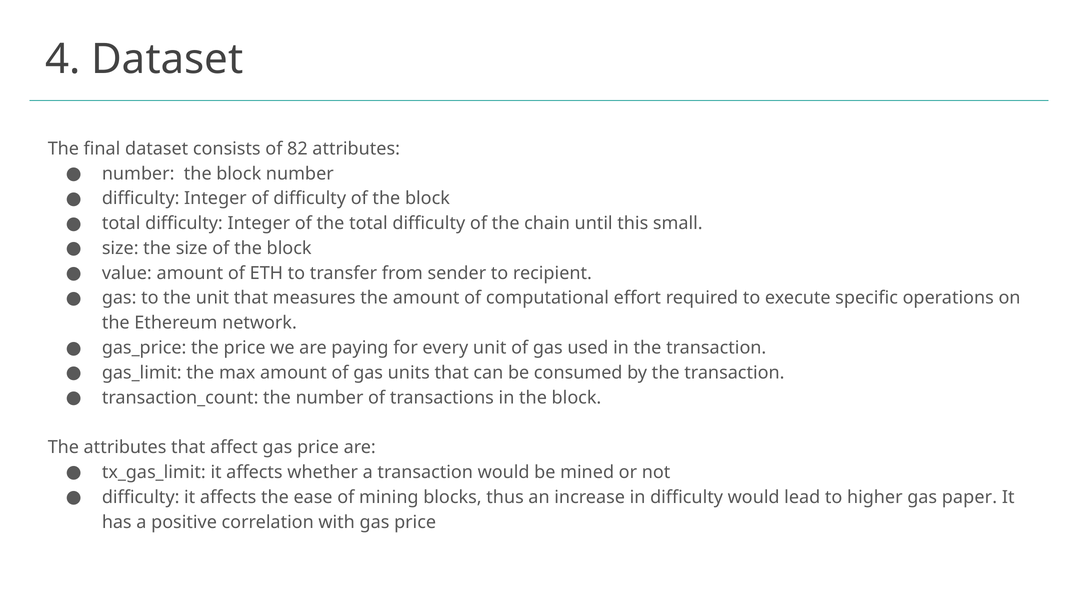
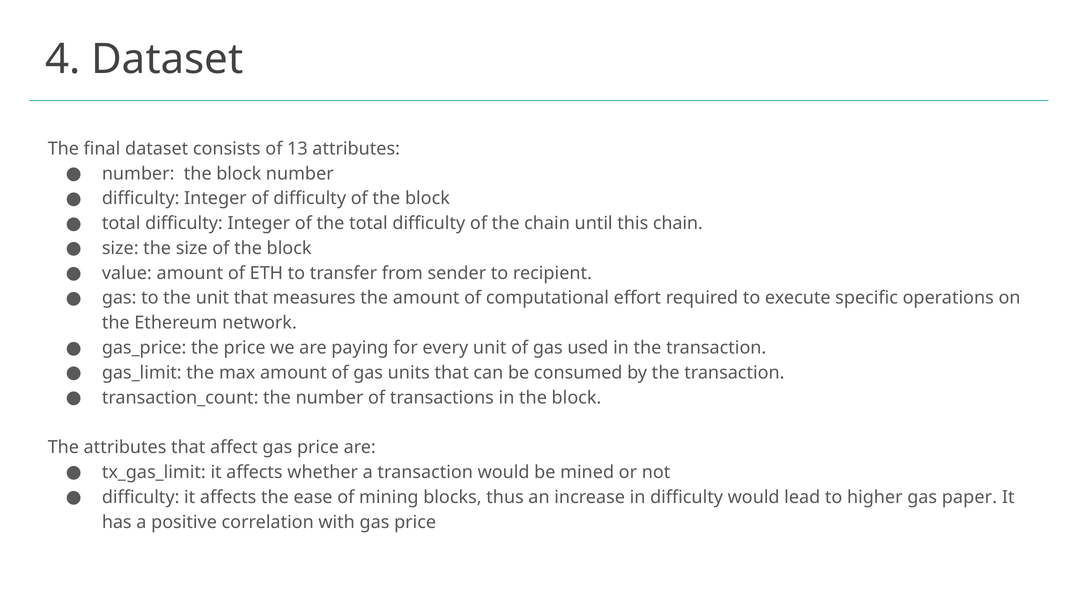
82: 82 -> 13
this small: small -> chain
